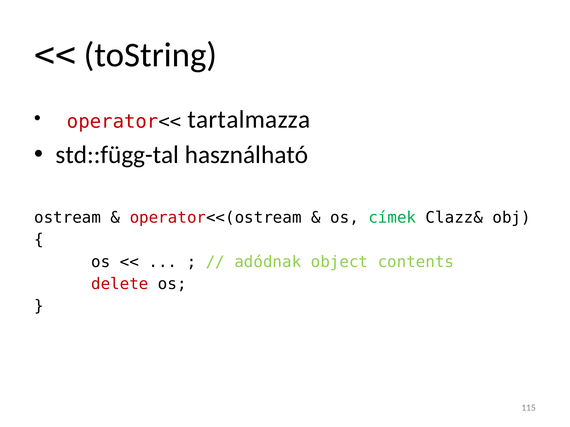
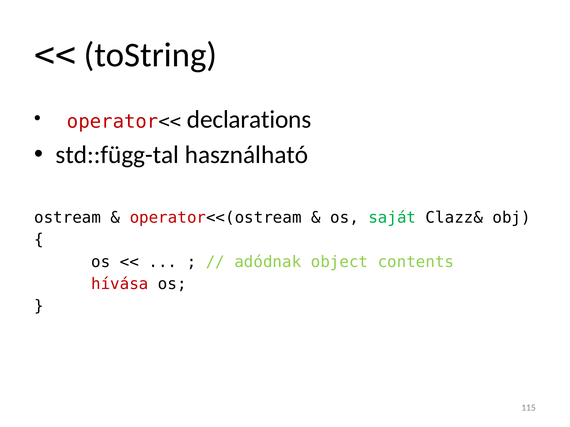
tartalmazza: tartalmazza -> declarations
címek: címek -> saját
delete: delete -> hívása
